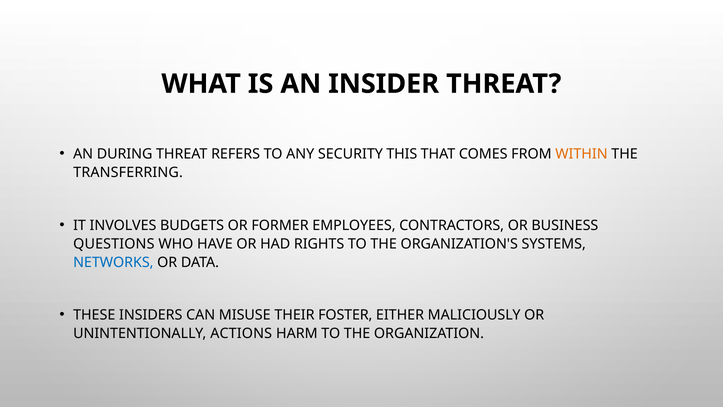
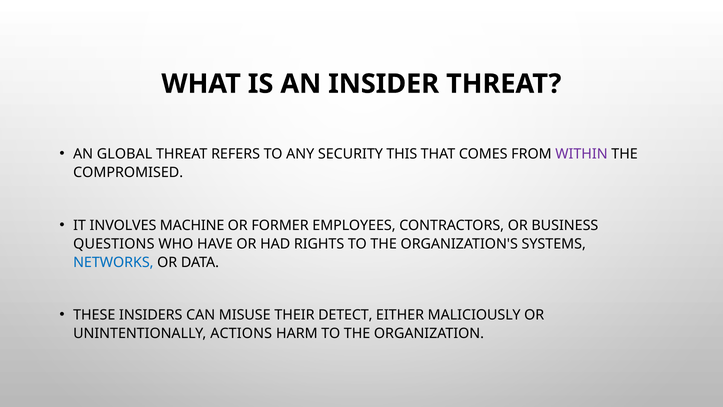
DURING: DURING -> GLOBAL
WITHIN colour: orange -> purple
TRANSFERRING: TRANSFERRING -> COMPROMISED
BUDGETS: BUDGETS -> MACHINE
FOSTER: FOSTER -> DETECT
